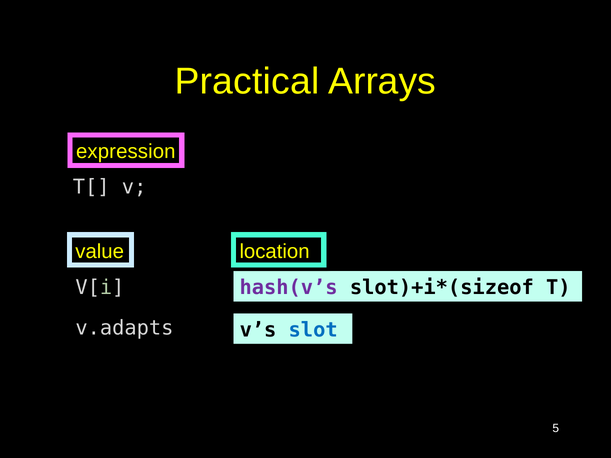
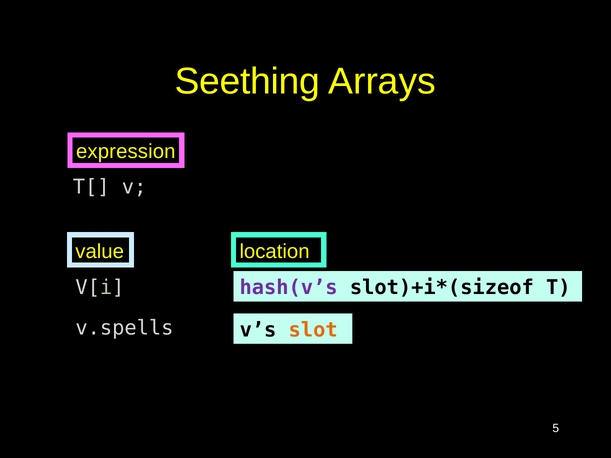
Practical: Practical -> Seething
v.adapts: v.adapts -> v.spells
slot colour: blue -> orange
